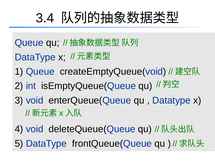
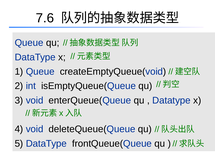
3.4: 3.4 -> 7.6
